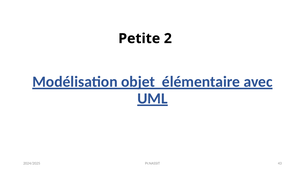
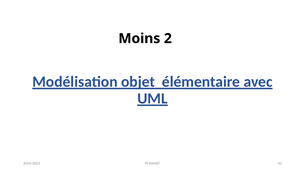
Petite: Petite -> Moins
